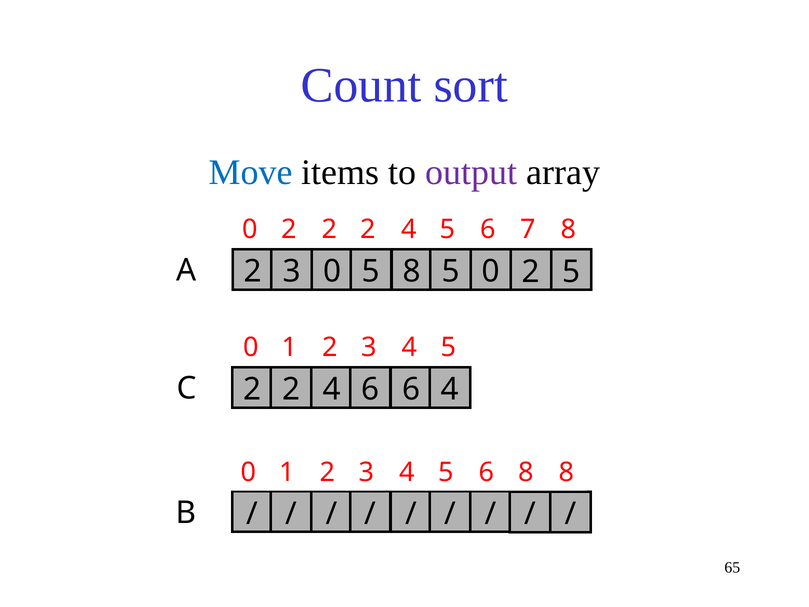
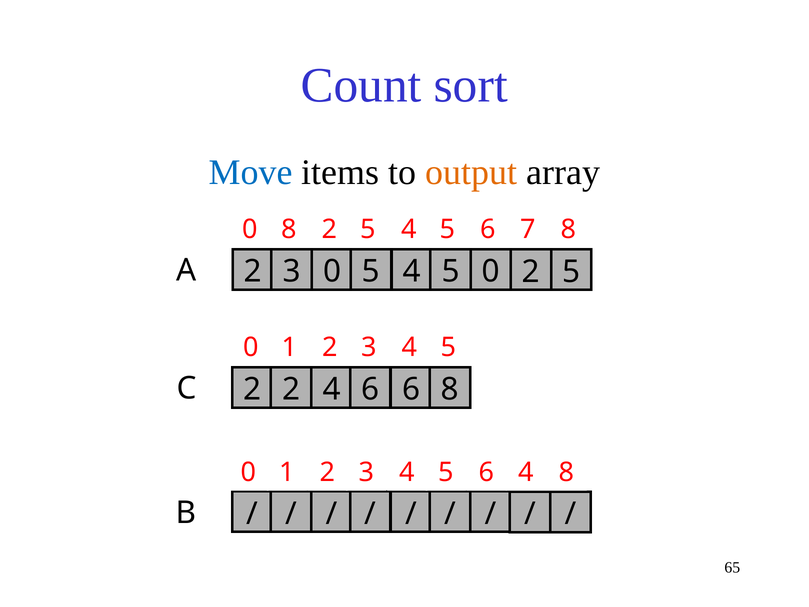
output colour: purple -> orange
2 at (289, 229): 2 -> 8
2 at (368, 229): 2 -> 5
0 5 8: 8 -> 4
6 4: 4 -> 8
6 8: 8 -> 4
